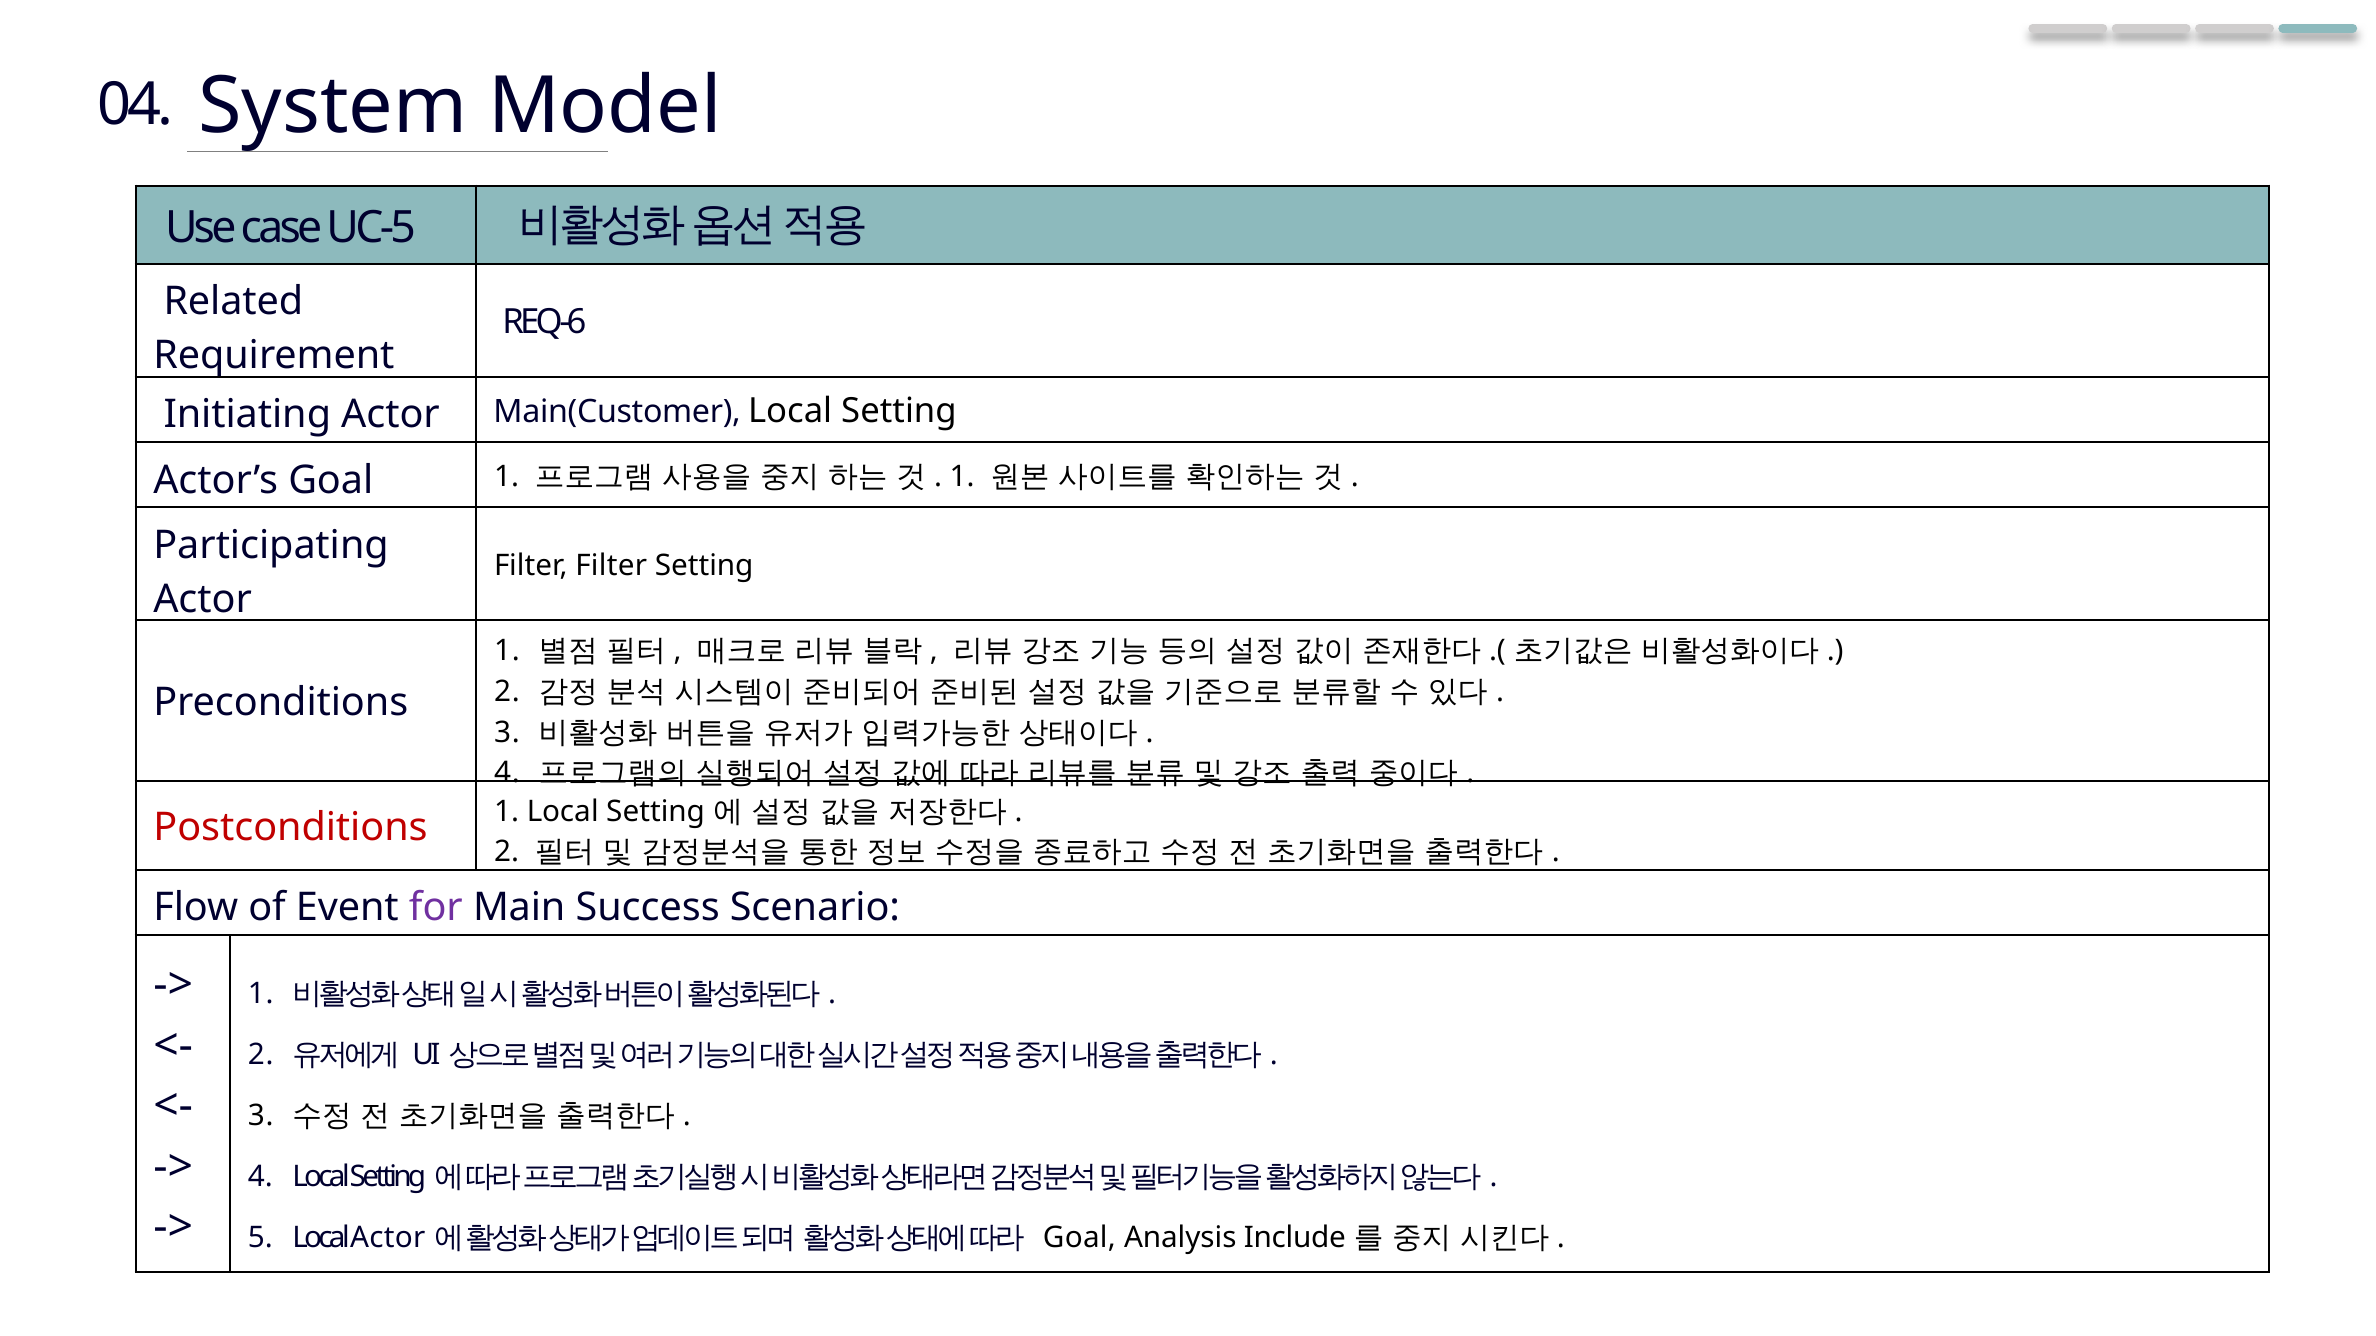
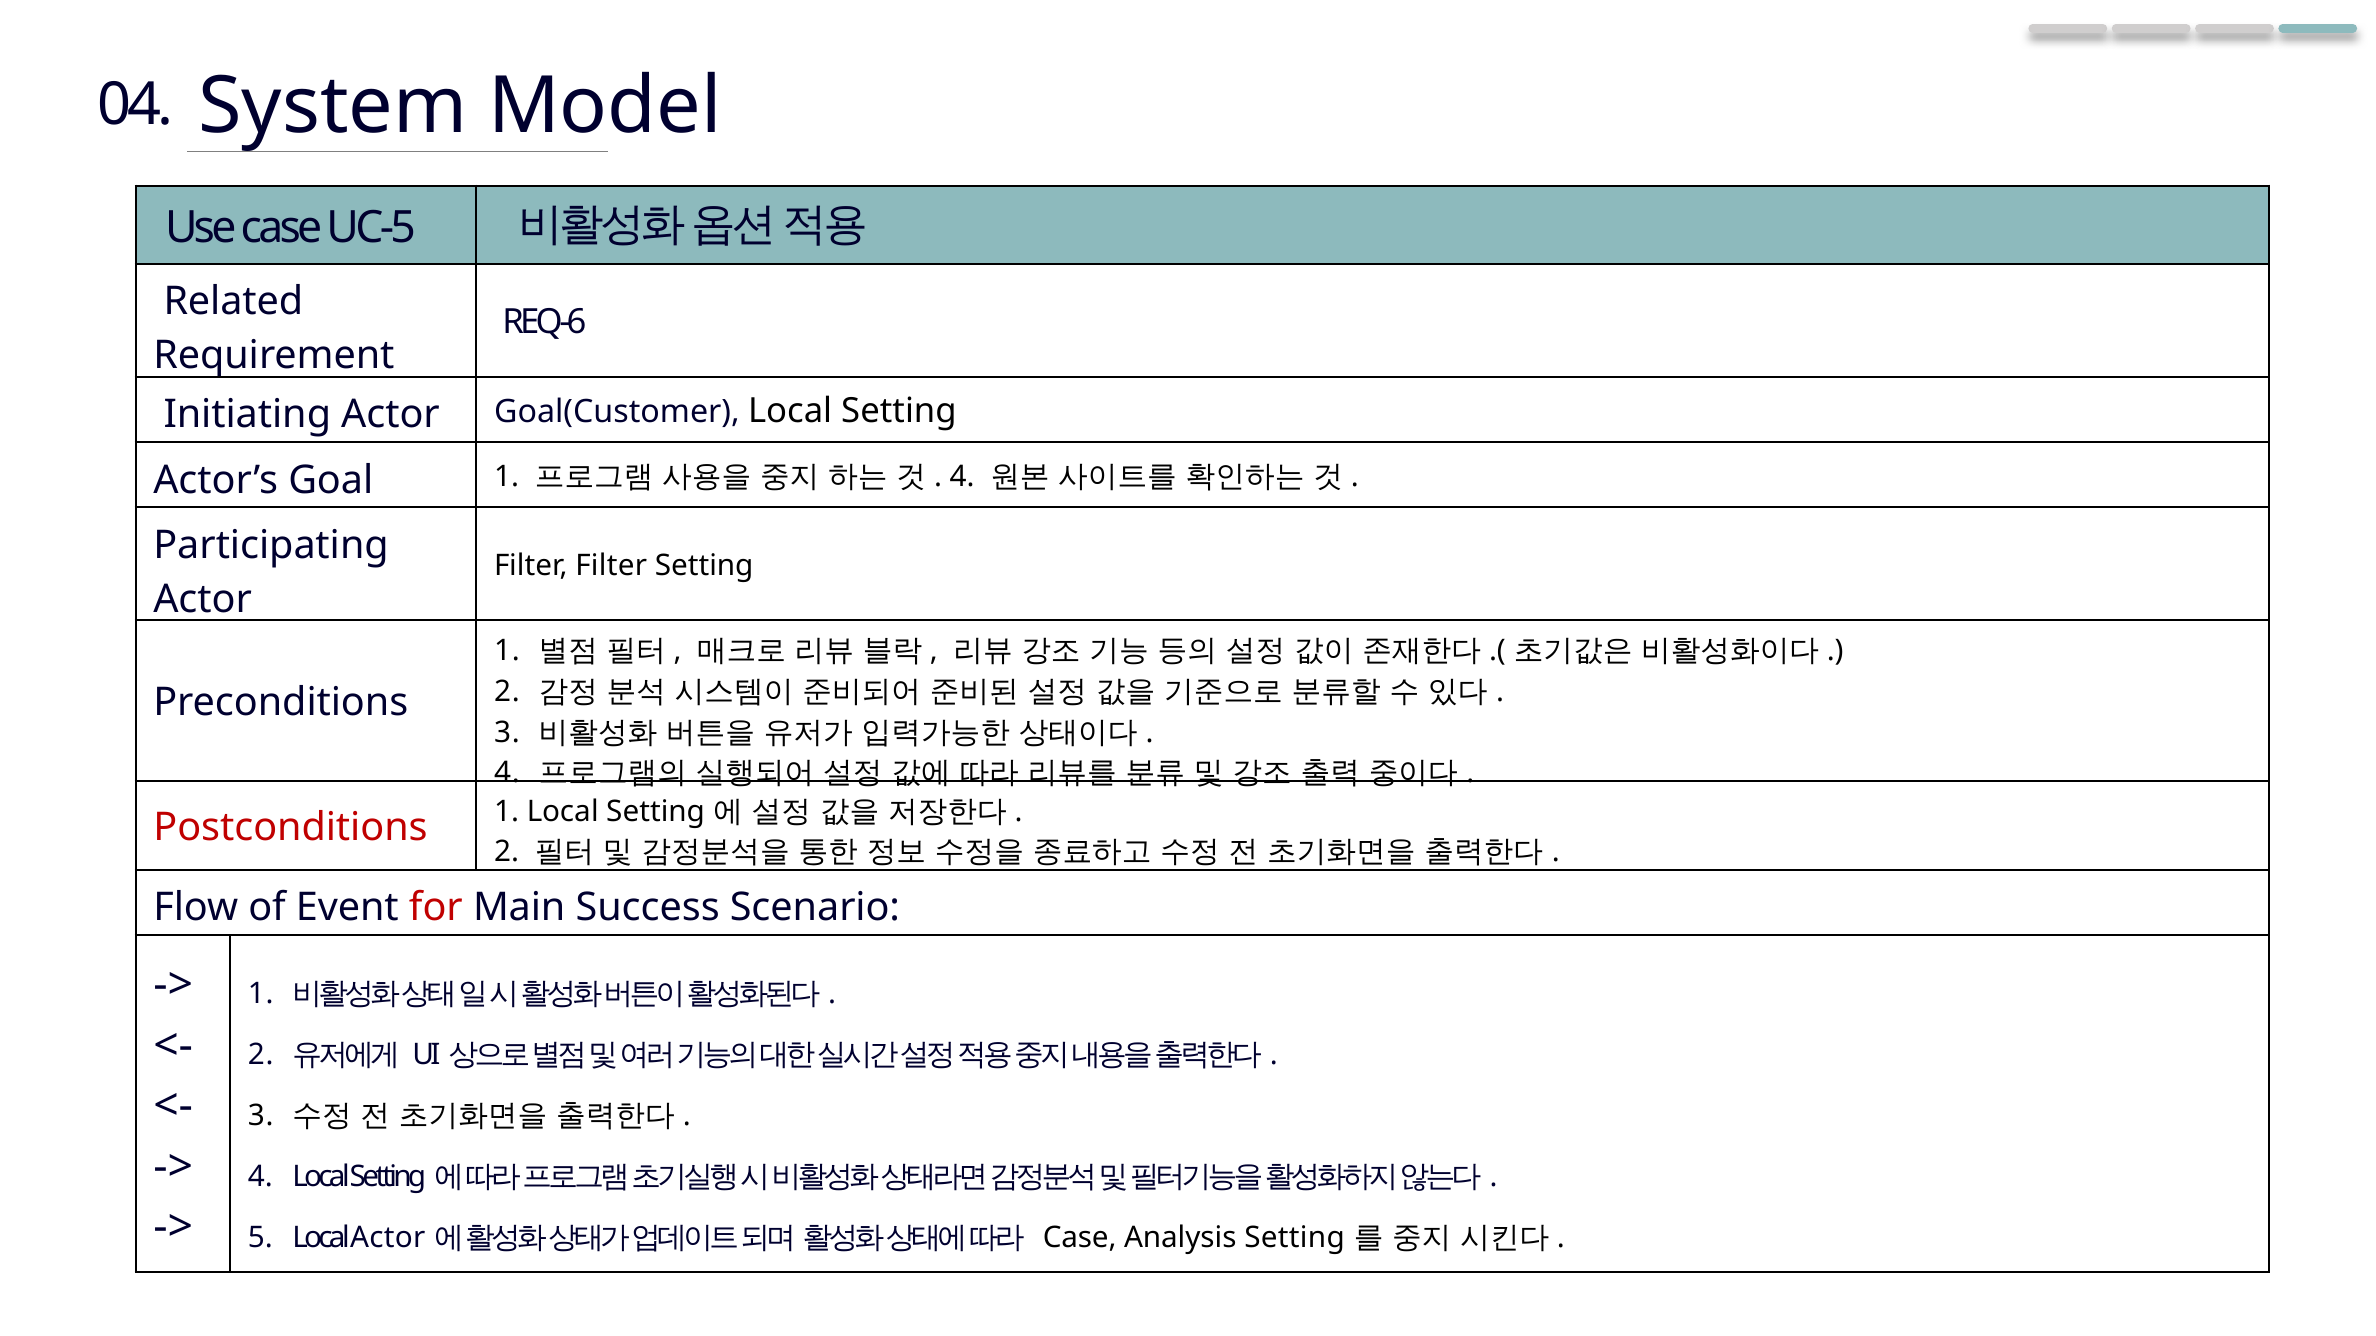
Main(Customer: Main(Customer -> Goal(Customer
1 at (962, 477): 1 -> 4
for colour: purple -> red
Goal at (1079, 1238): Goal -> Case
Analysis Include: Include -> Setting
